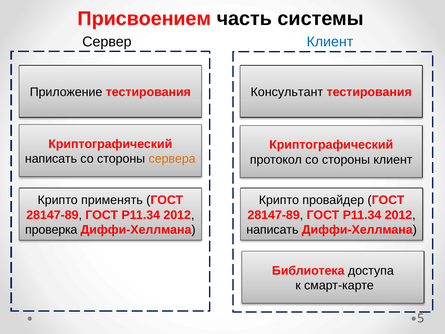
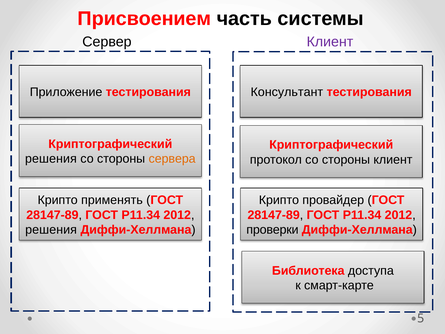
Клиент at (330, 42) colour: blue -> purple
написать at (51, 159): написать -> решения
проверка at (51, 230): проверка -> решения
написать at (272, 230): написать -> проверки
